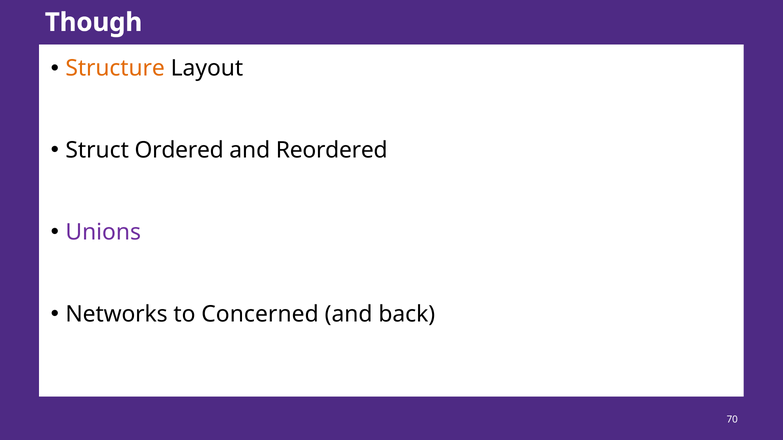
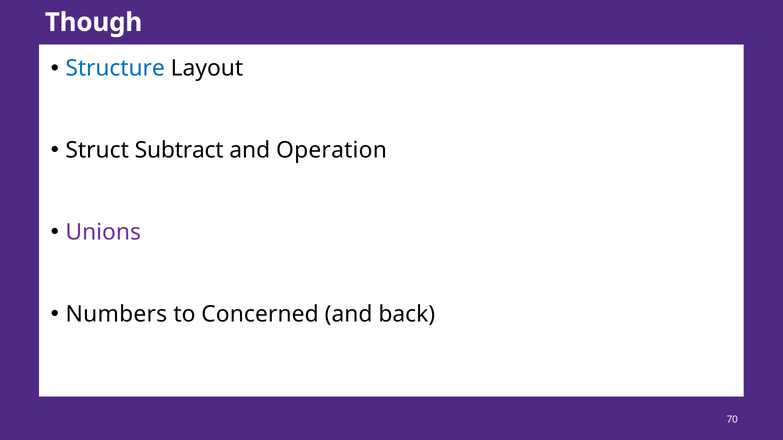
Structure colour: orange -> blue
Ordered: Ordered -> Subtract
Reordered: Reordered -> Operation
Networks: Networks -> Numbers
